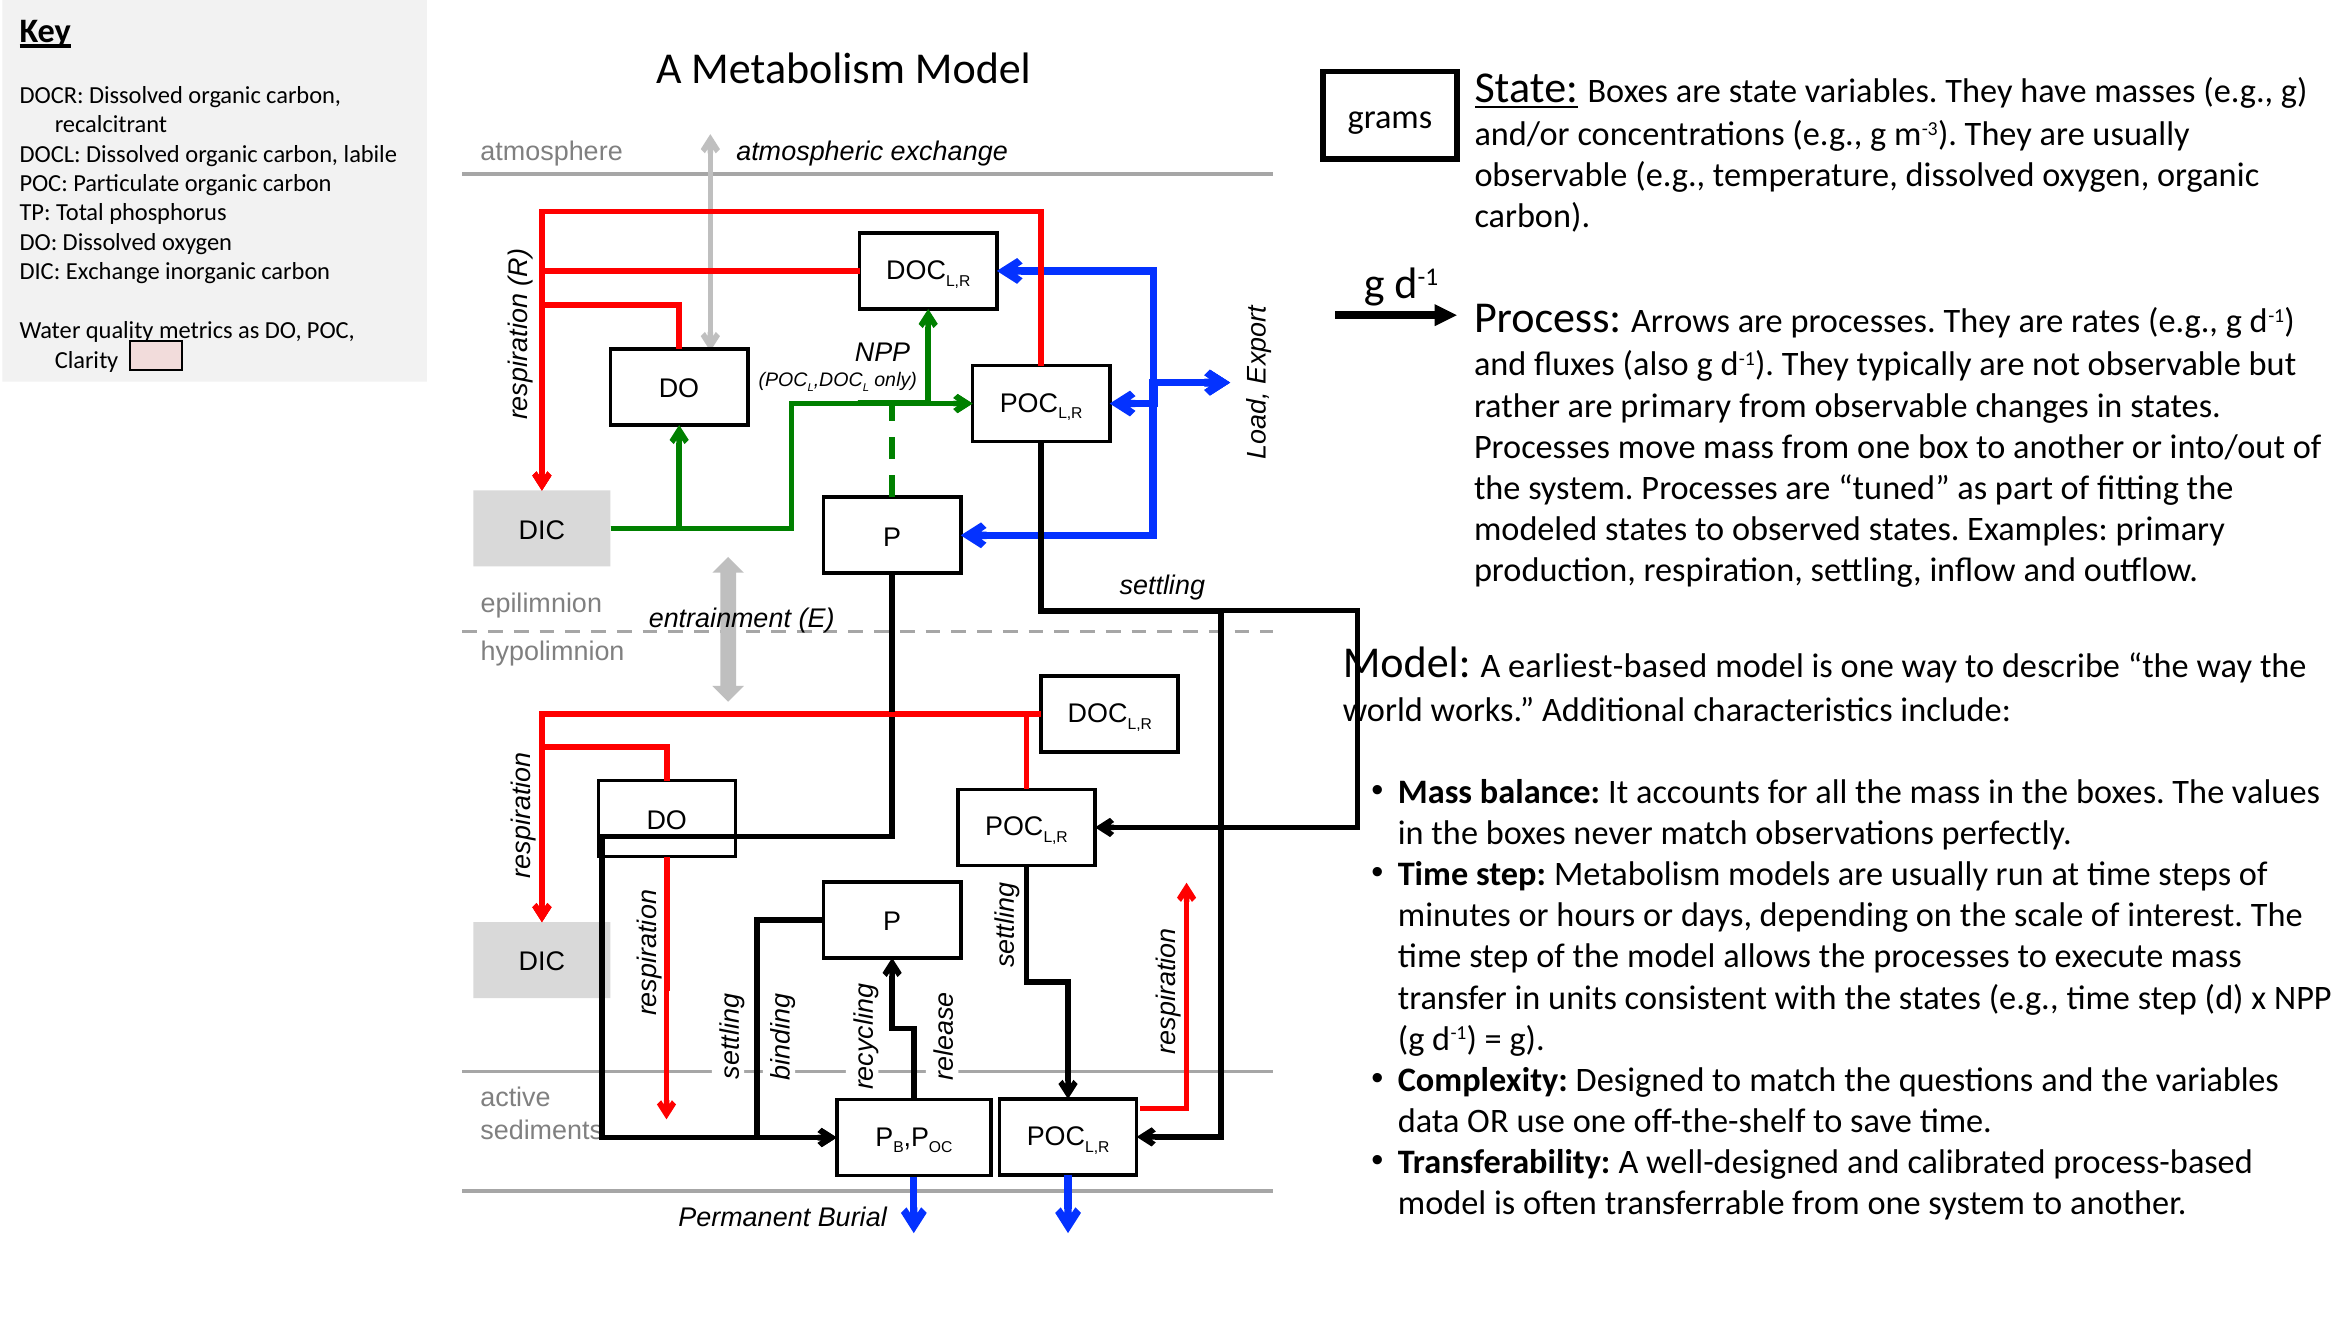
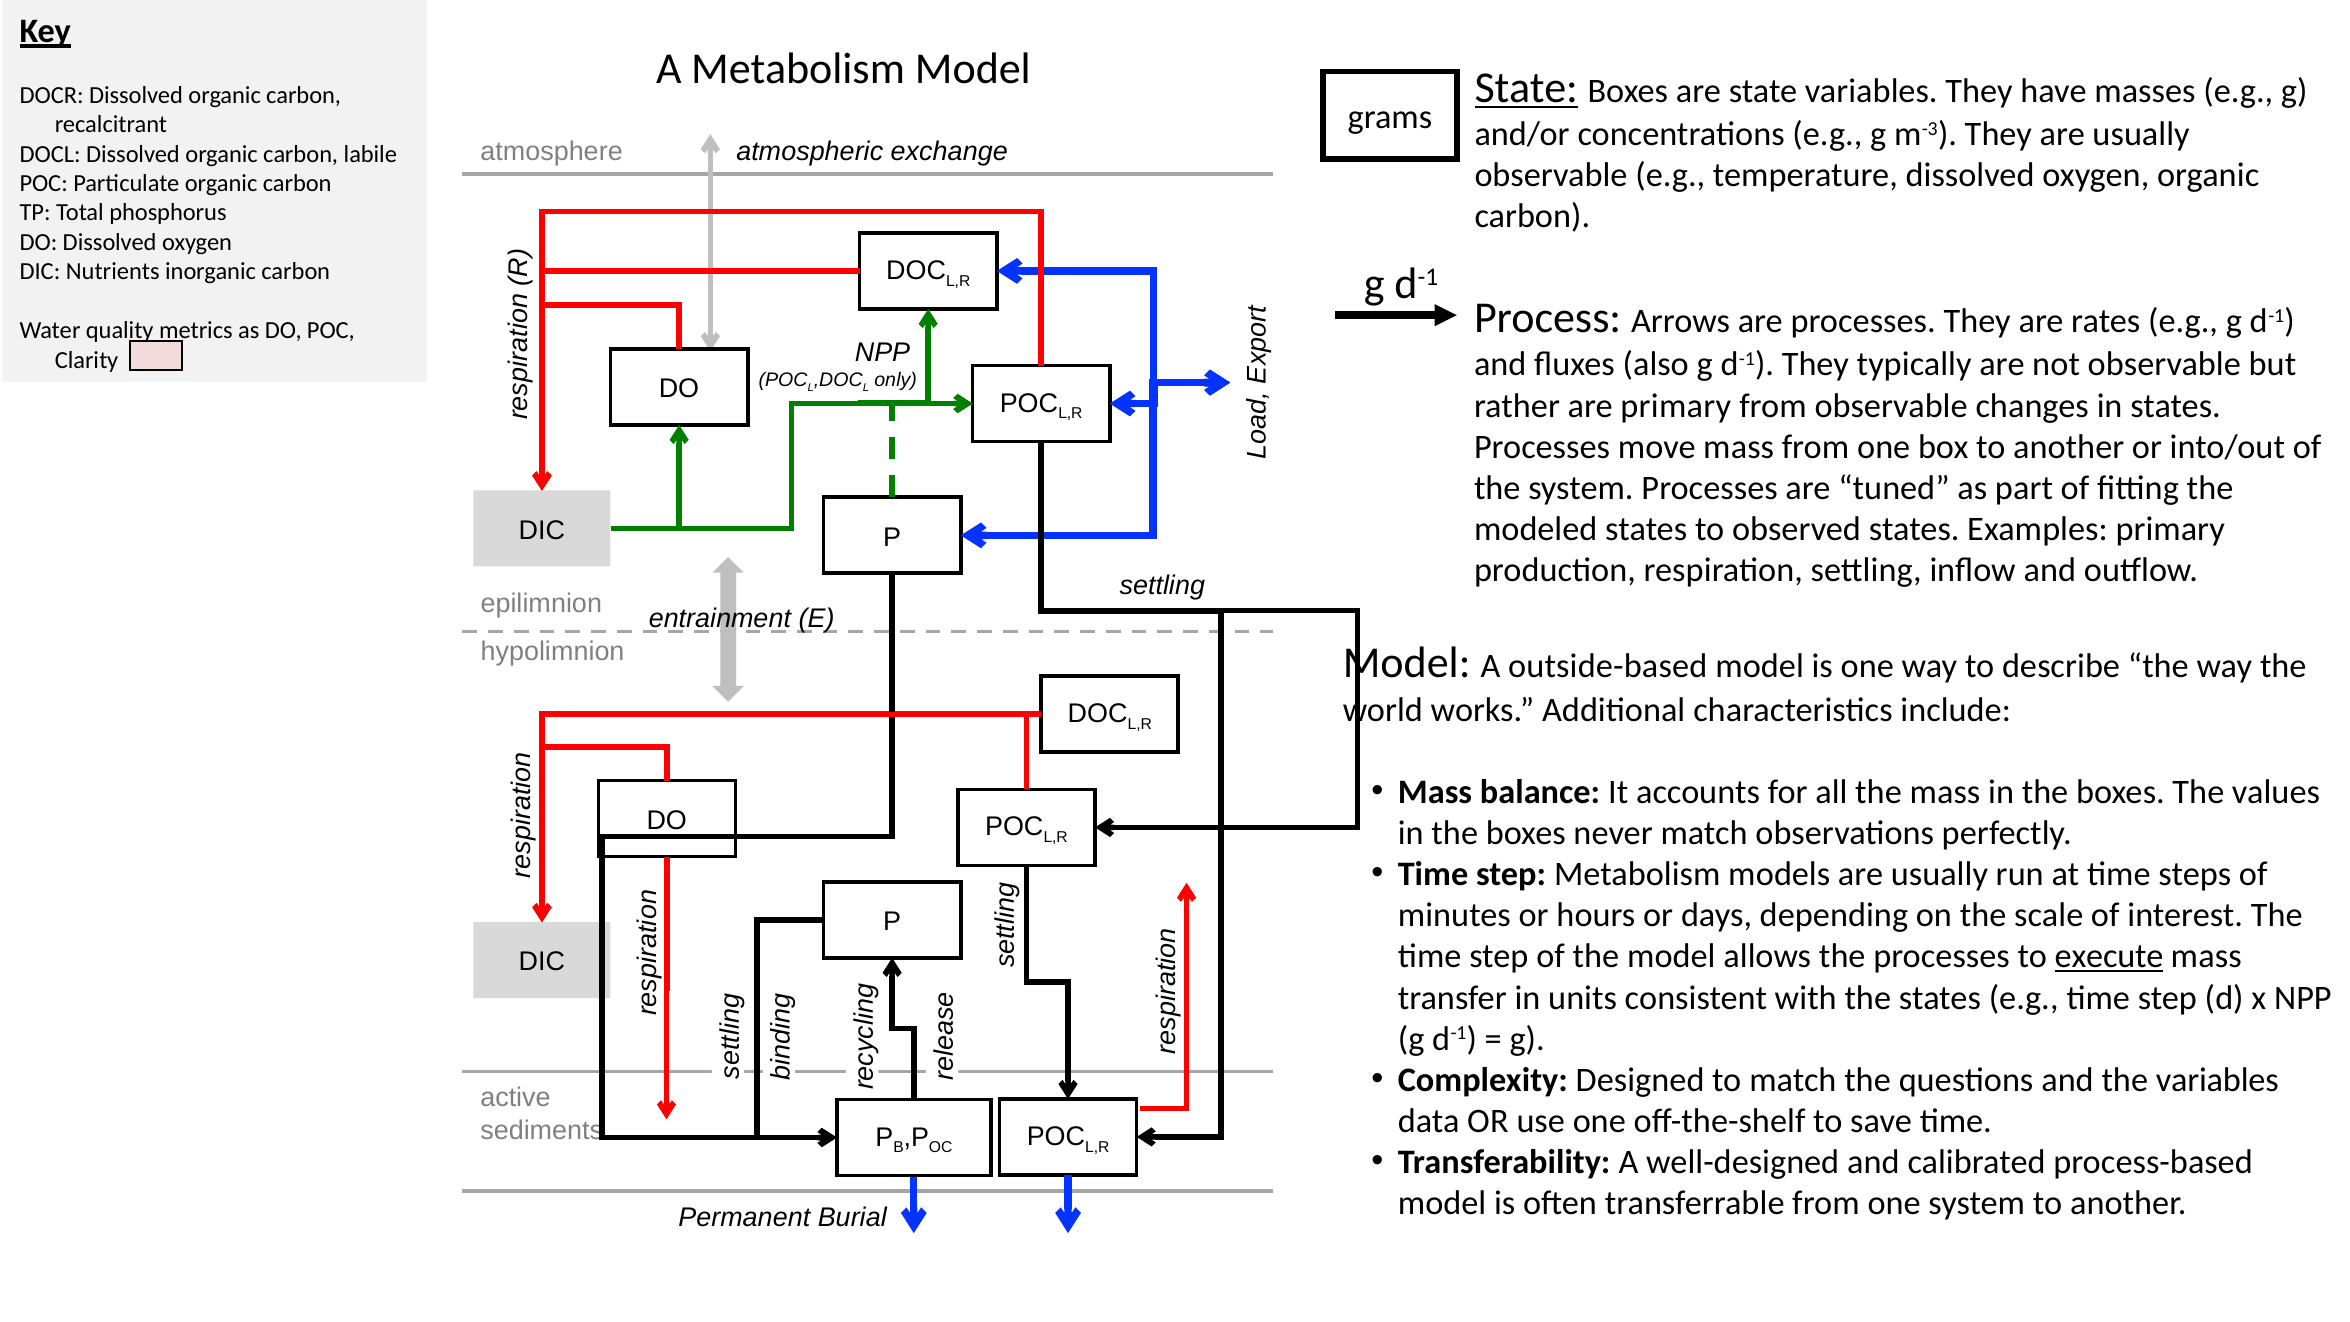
DIC Exchange: Exchange -> Nutrients
earliest-based: earliest-based -> outside-based
execute underline: none -> present
